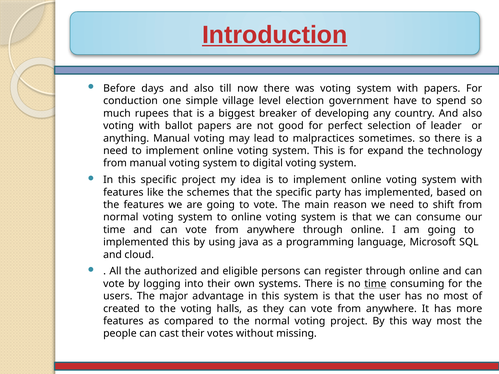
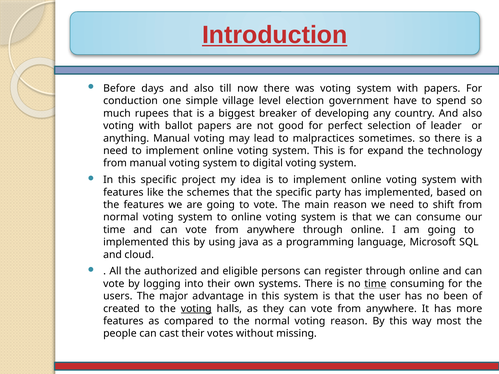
no most: most -> been
voting at (196, 309) underline: none -> present
voting project: project -> reason
